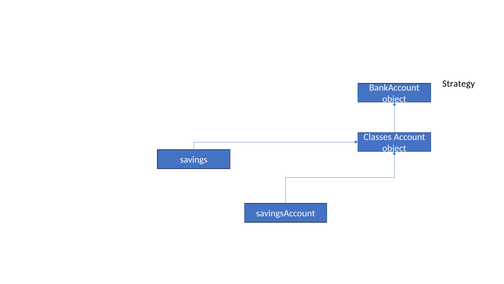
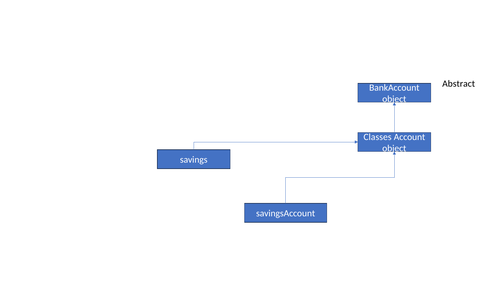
Strategy: Strategy -> Abstract
